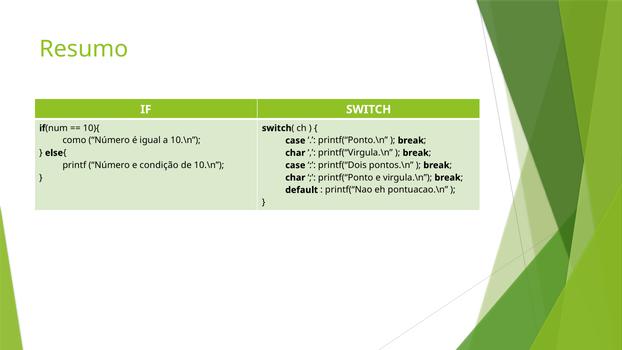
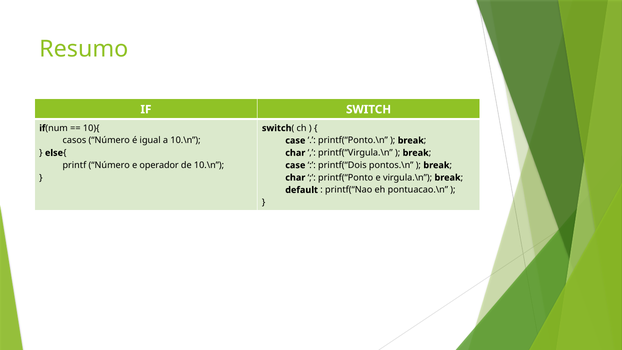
como: como -> casos
condição: condição -> operador
